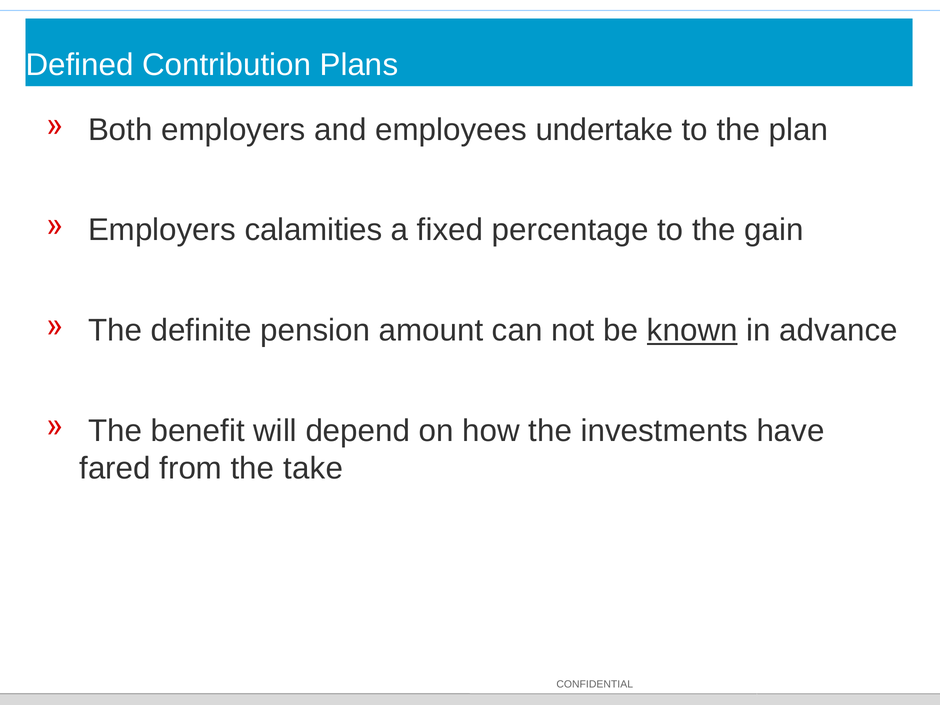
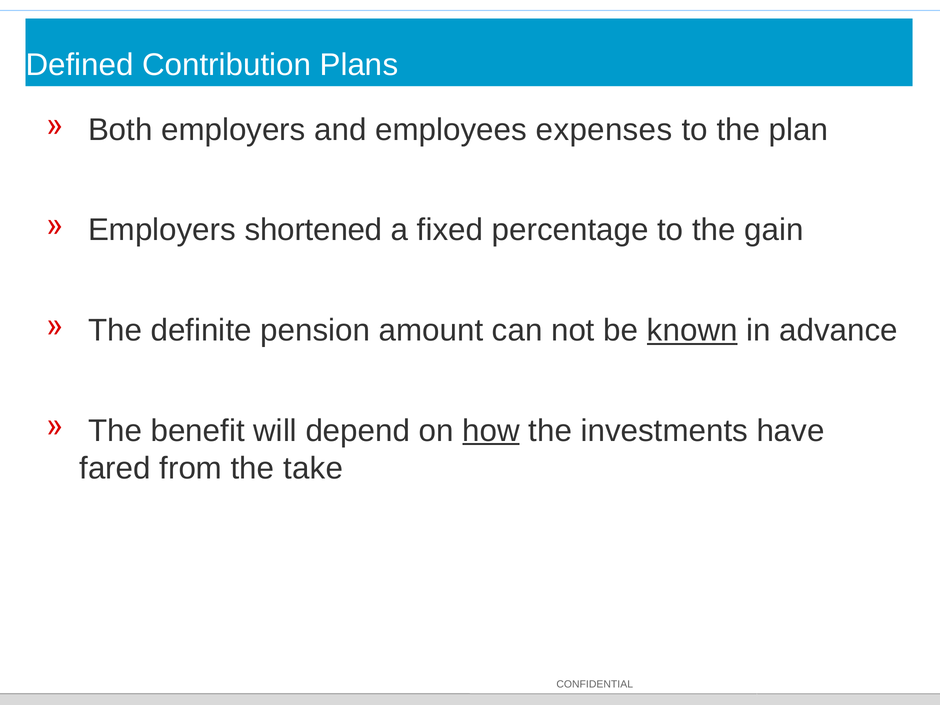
undertake: undertake -> expenses
calamities: calamities -> shortened
how underline: none -> present
